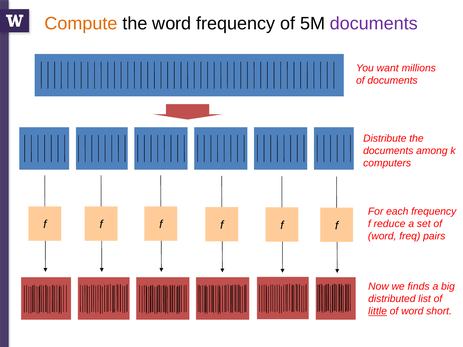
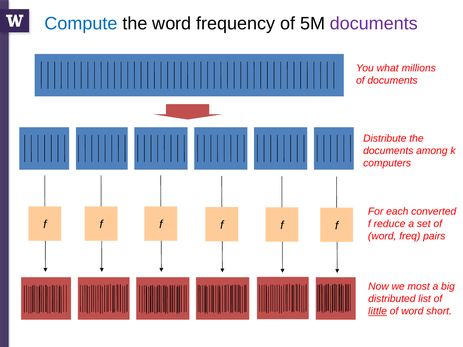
Compute colour: orange -> blue
want: want -> what
each frequency: frequency -> converted
finds: finds -> most
